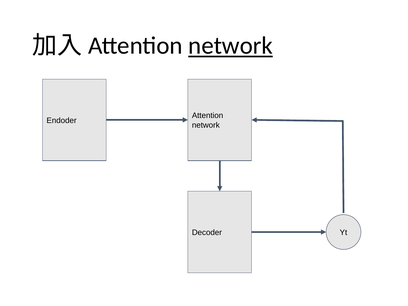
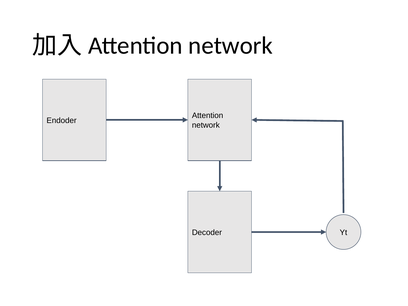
network at (231, 46) underline: present -> none
